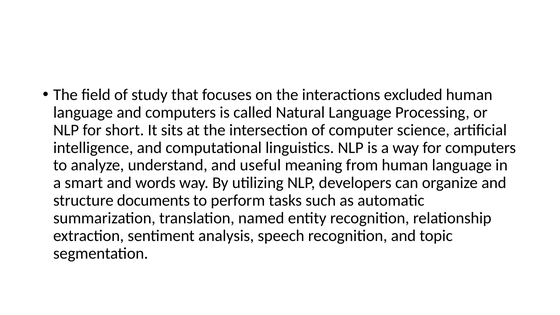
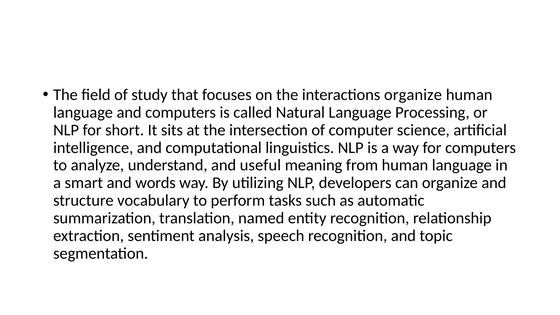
interactions excluded: excluded -> organize
documents: documents -> vocabulary
